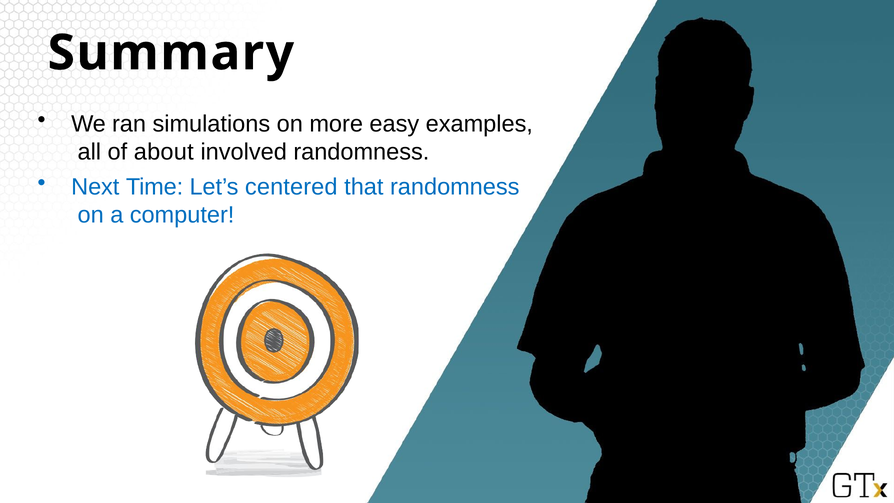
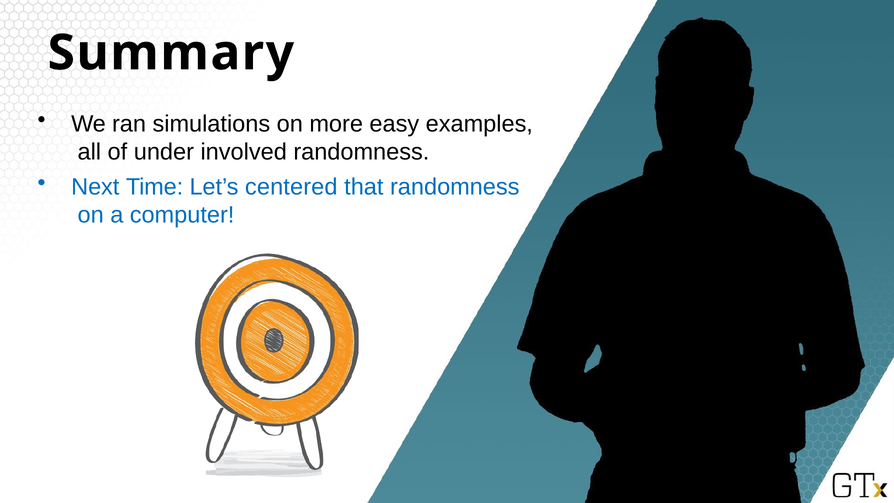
about: about -> under
